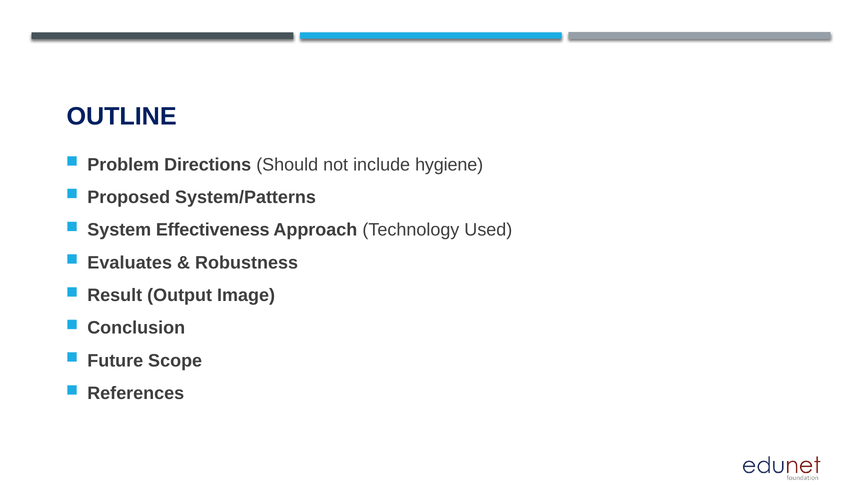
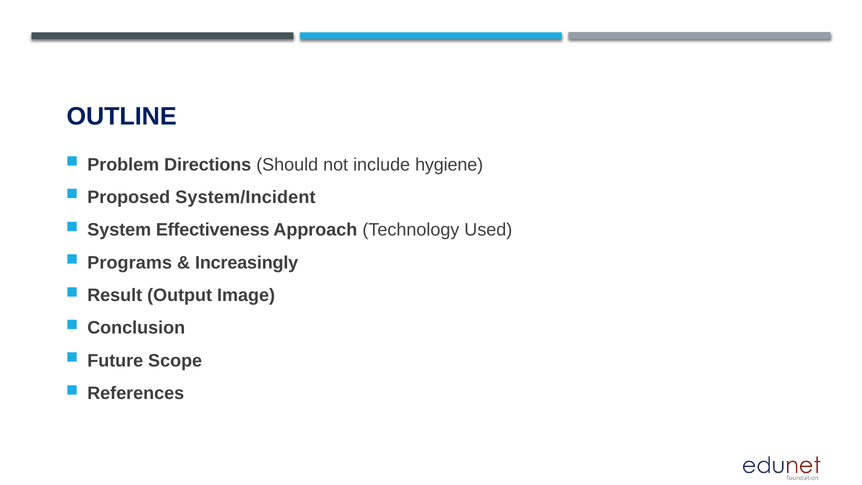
System/Patterns: System/Patterns -> System/Incident
Evaluates: Evaluates -> Programs
Robustness: Robustness -> Increasingly
